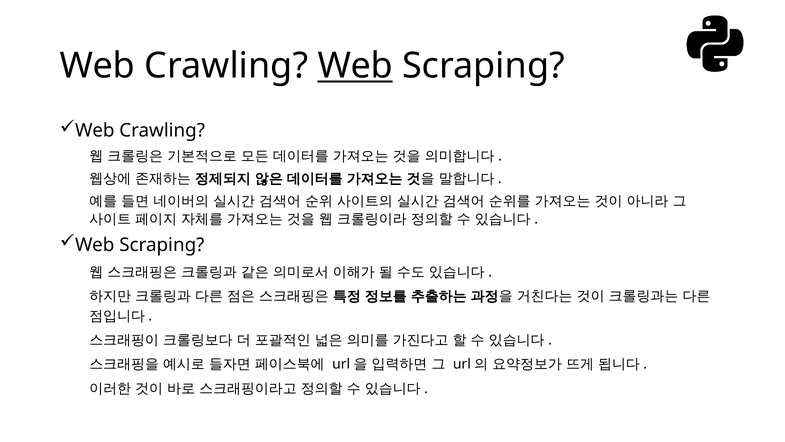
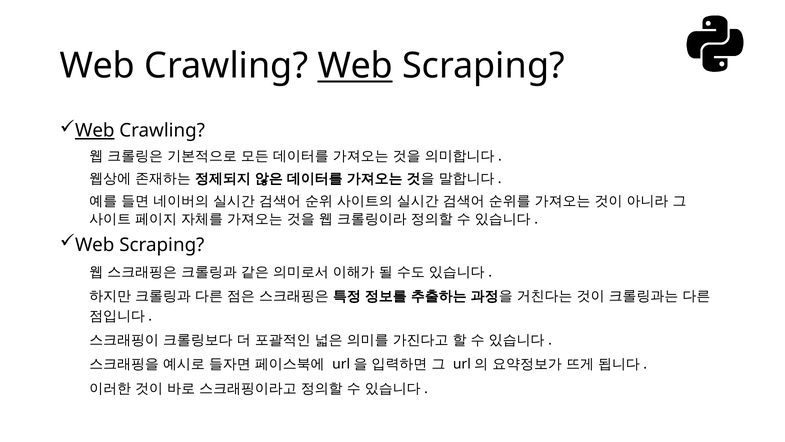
Web at (95, 131) underline: none -> present
